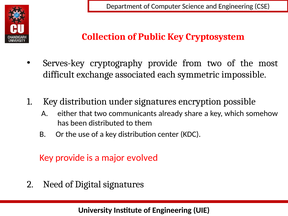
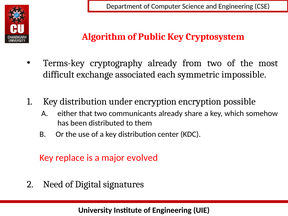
Collection: Collection -> Algorithm
Serves-key: Serves-key -> Terms-key
cryptography provide: provide -> already
under signatures: signatures -> encryption
Key provide: provide -> replace
